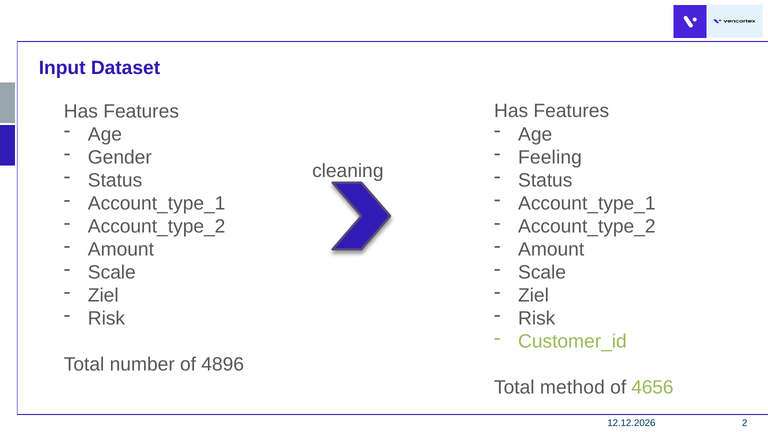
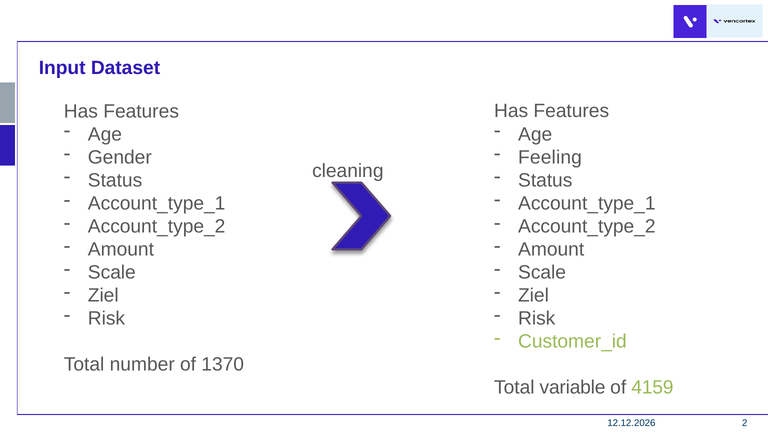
4896: 4896 -> 1370
method: method -> variable
4656: 4656 -> 4159
